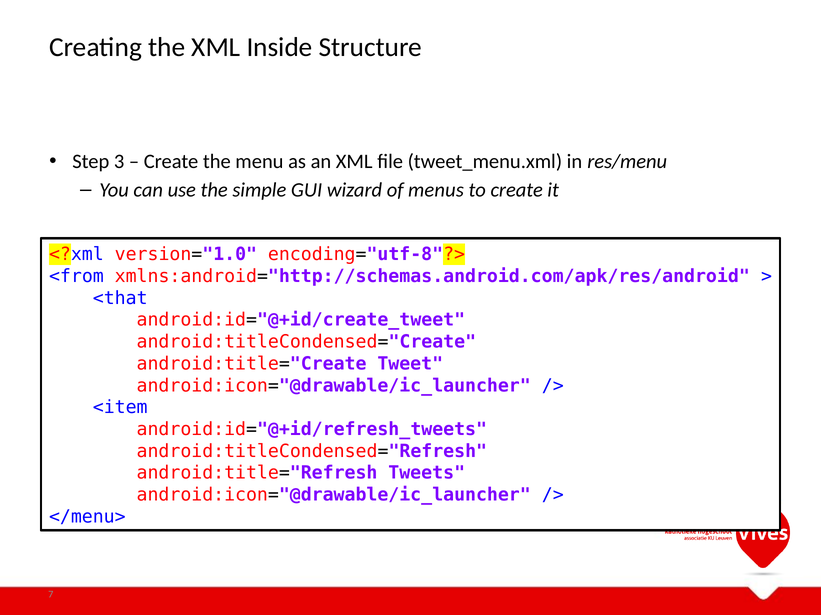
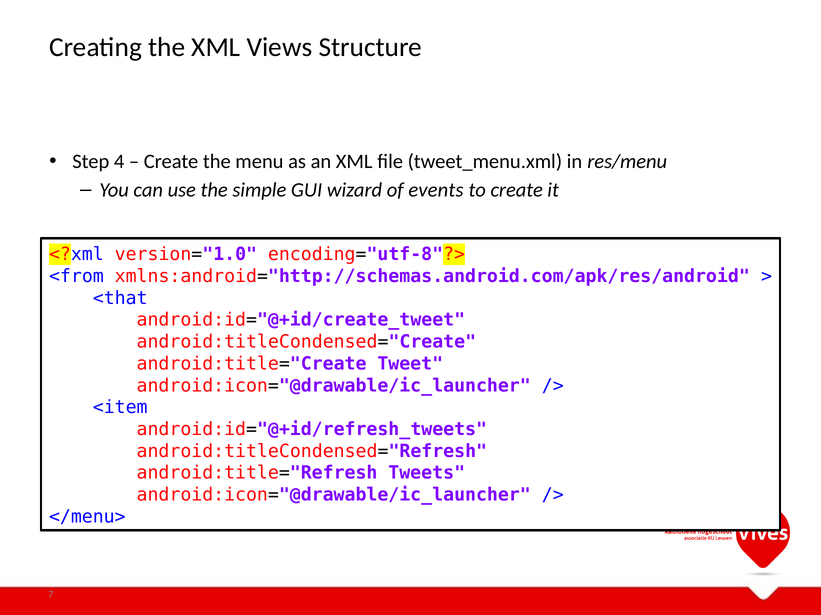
Inside: Inside -> Views
3: 3 -> 4
menus: menus -> events
